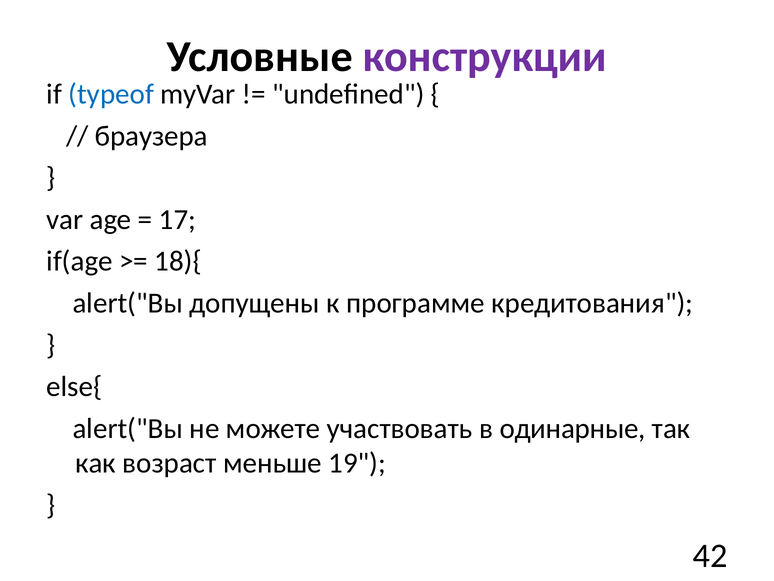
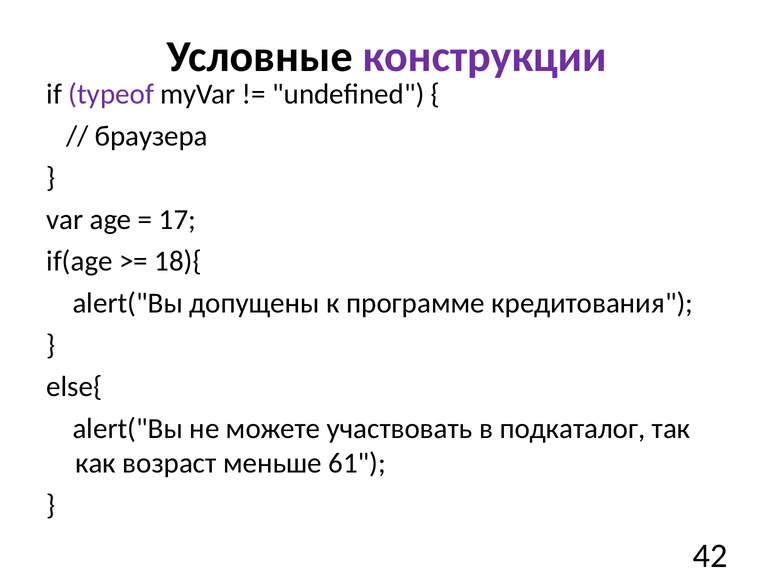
typeof colour: blue -> purple
одинарные: одинарные -> подкаталог
19: 19 -> 61
